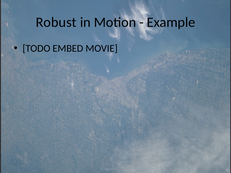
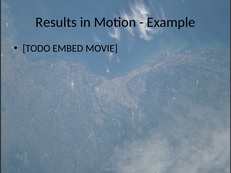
Robust: Robust -> Results
